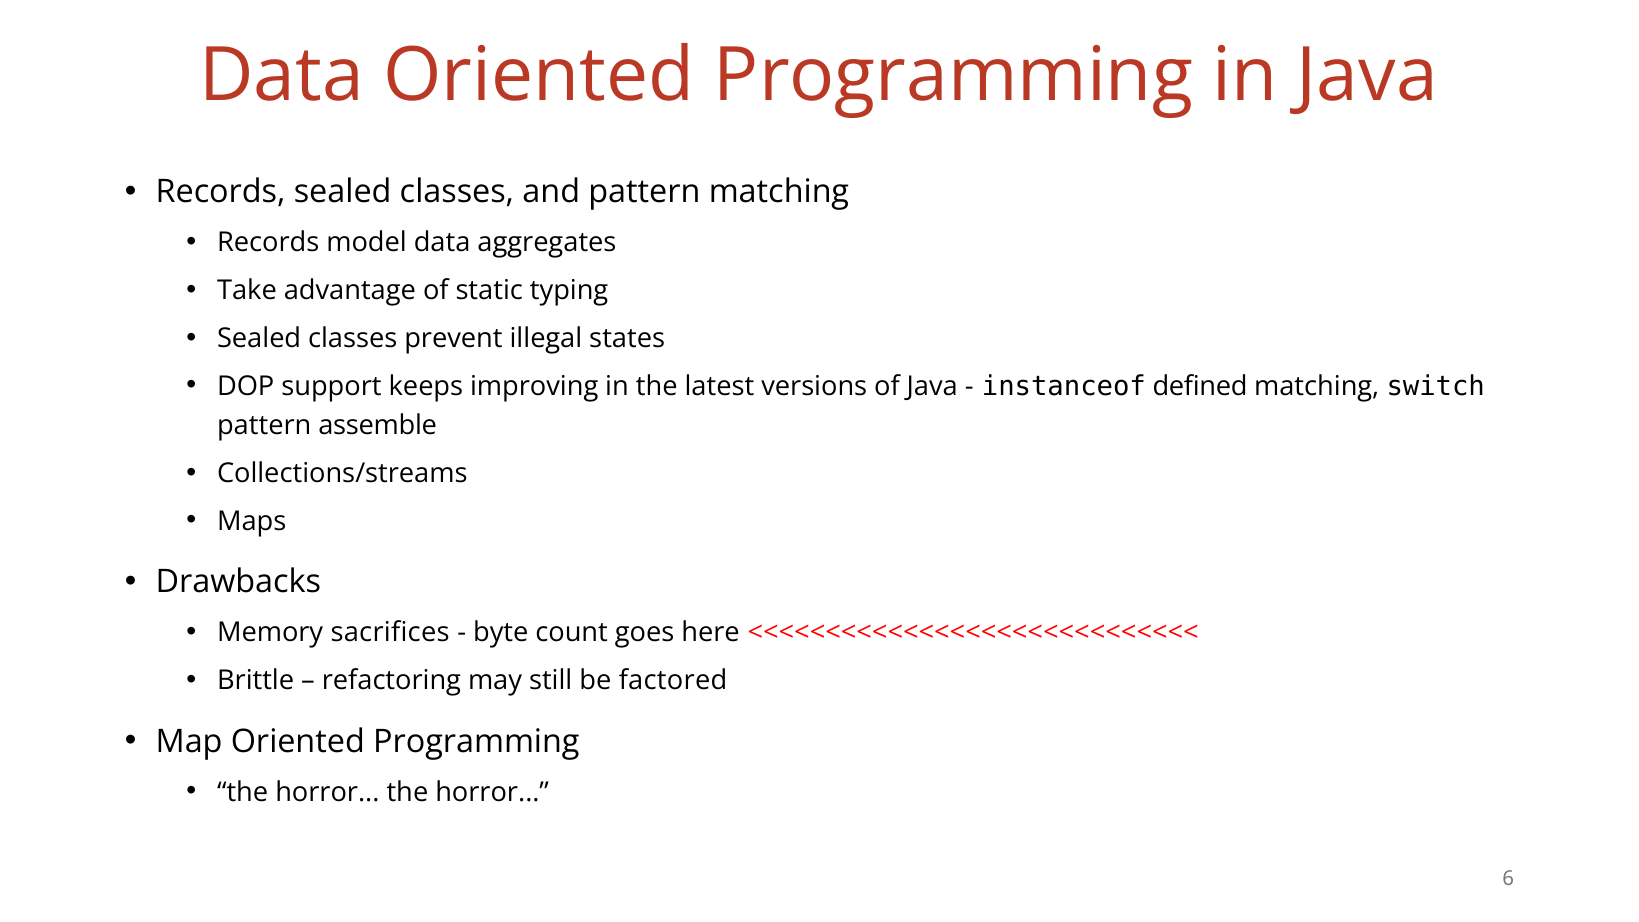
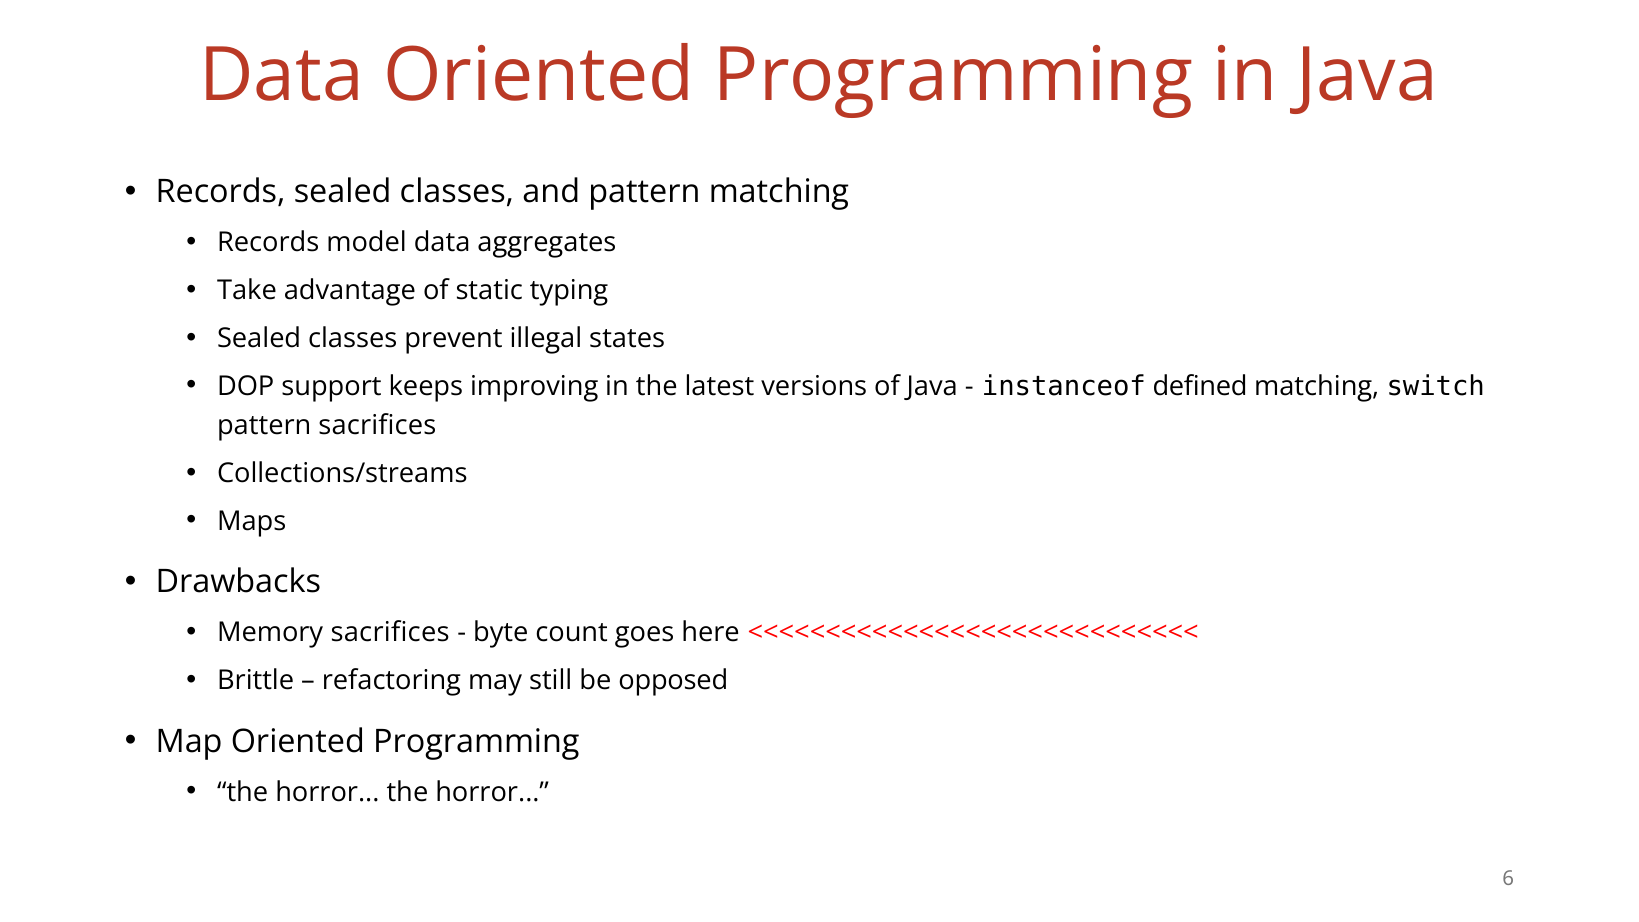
pattern assemble: assemble -> sacrifices
factored: factored -> opposed
